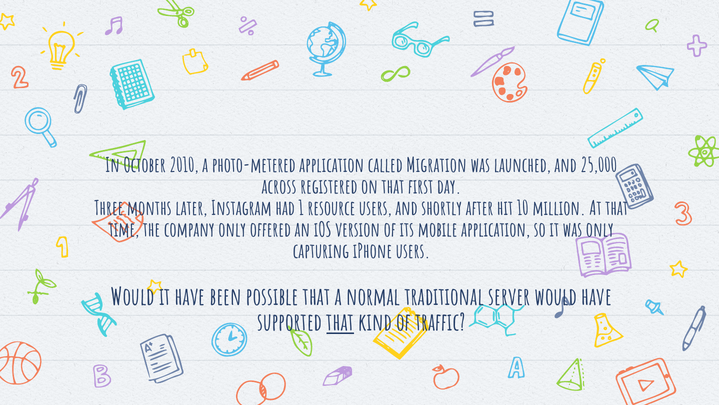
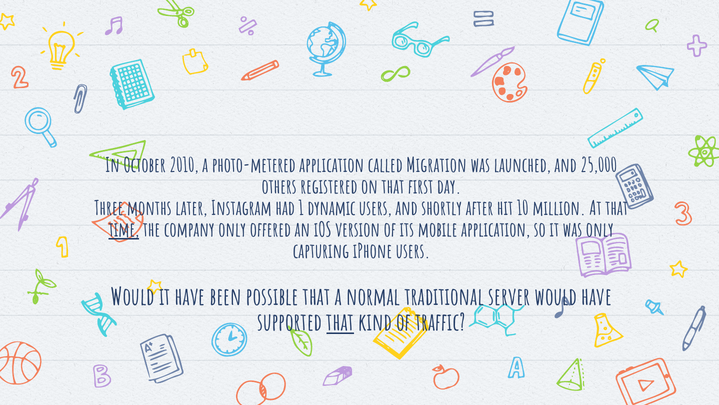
across: across -> others
resource: resource -> dynamic
time underline: none -> present
